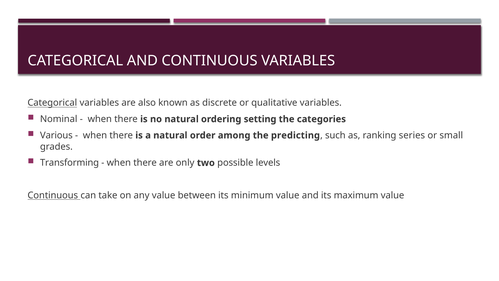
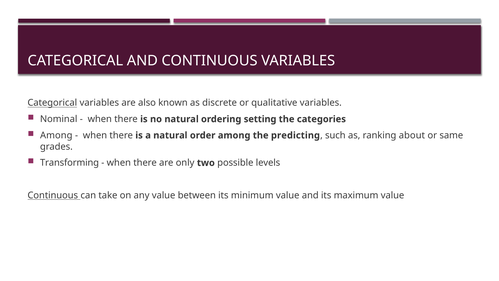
Various at (56, 135): Various -> Among
series: series -> about
small: small -> same
